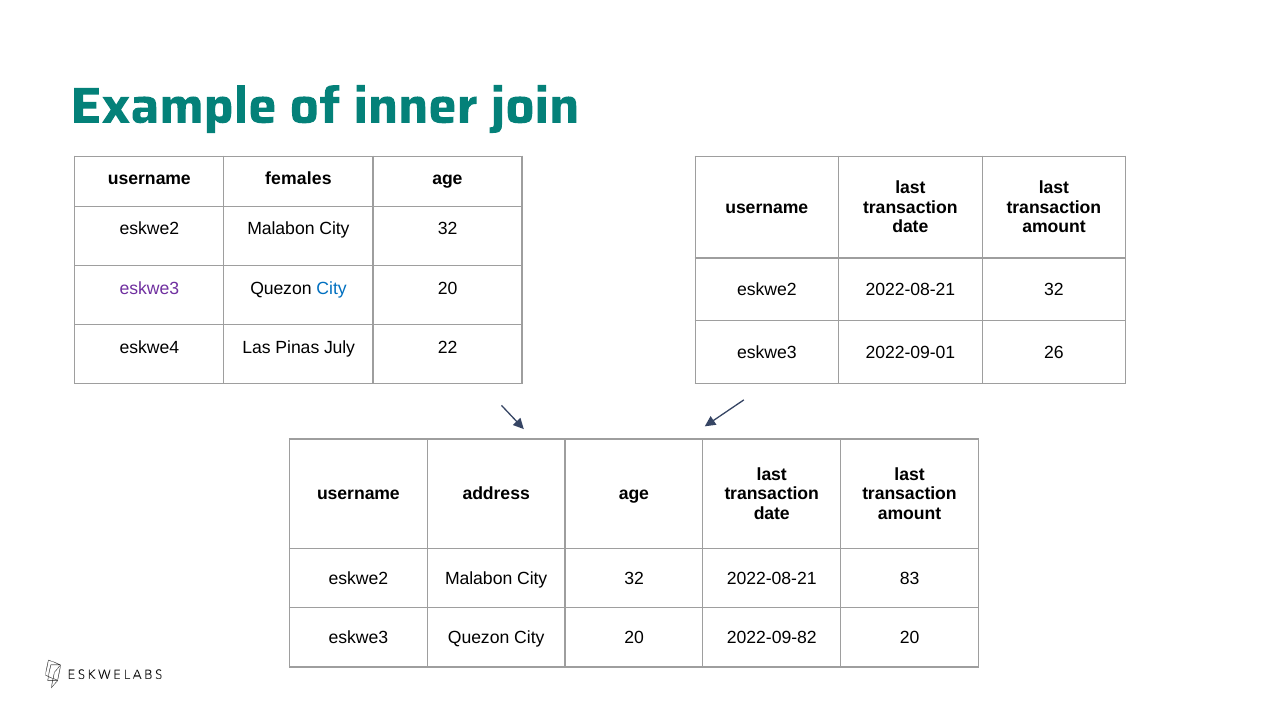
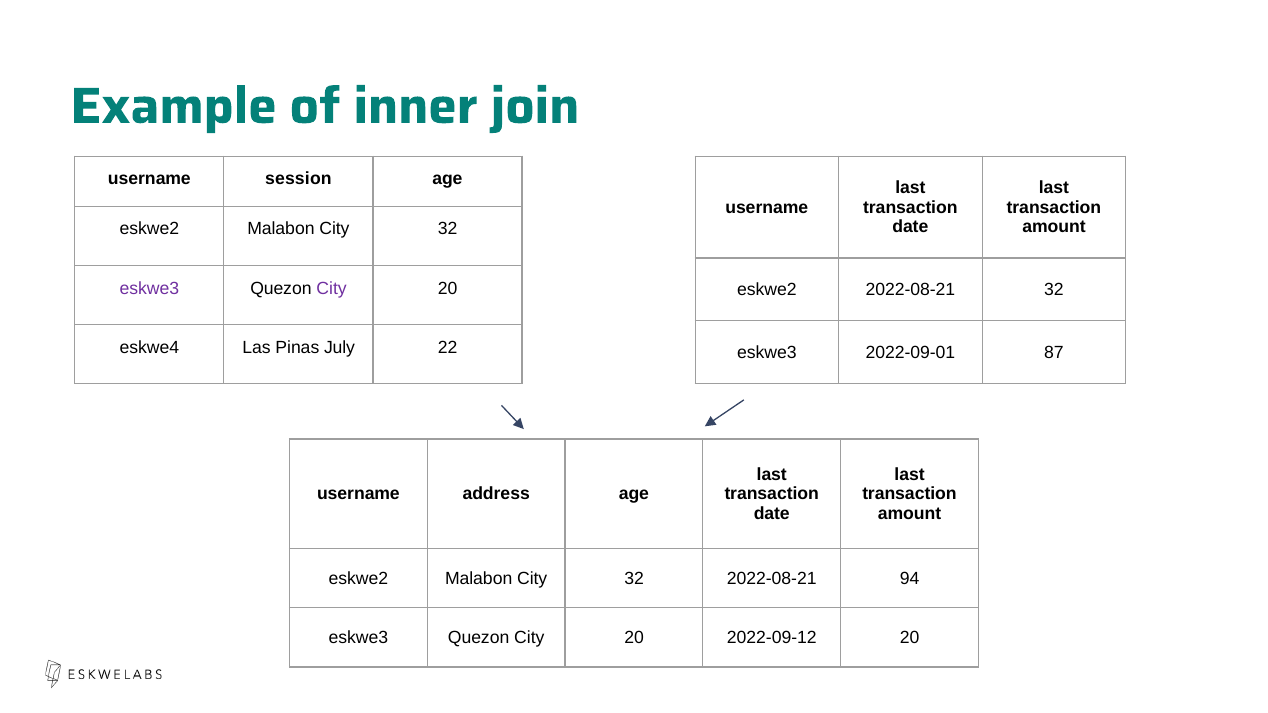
females: females -> session
City at (332, 288) colour: blue -> purple
26: 26 -> 87
83: 83 -> 94
2022-09-82: 2022-09-82 -> 2022-09-12
